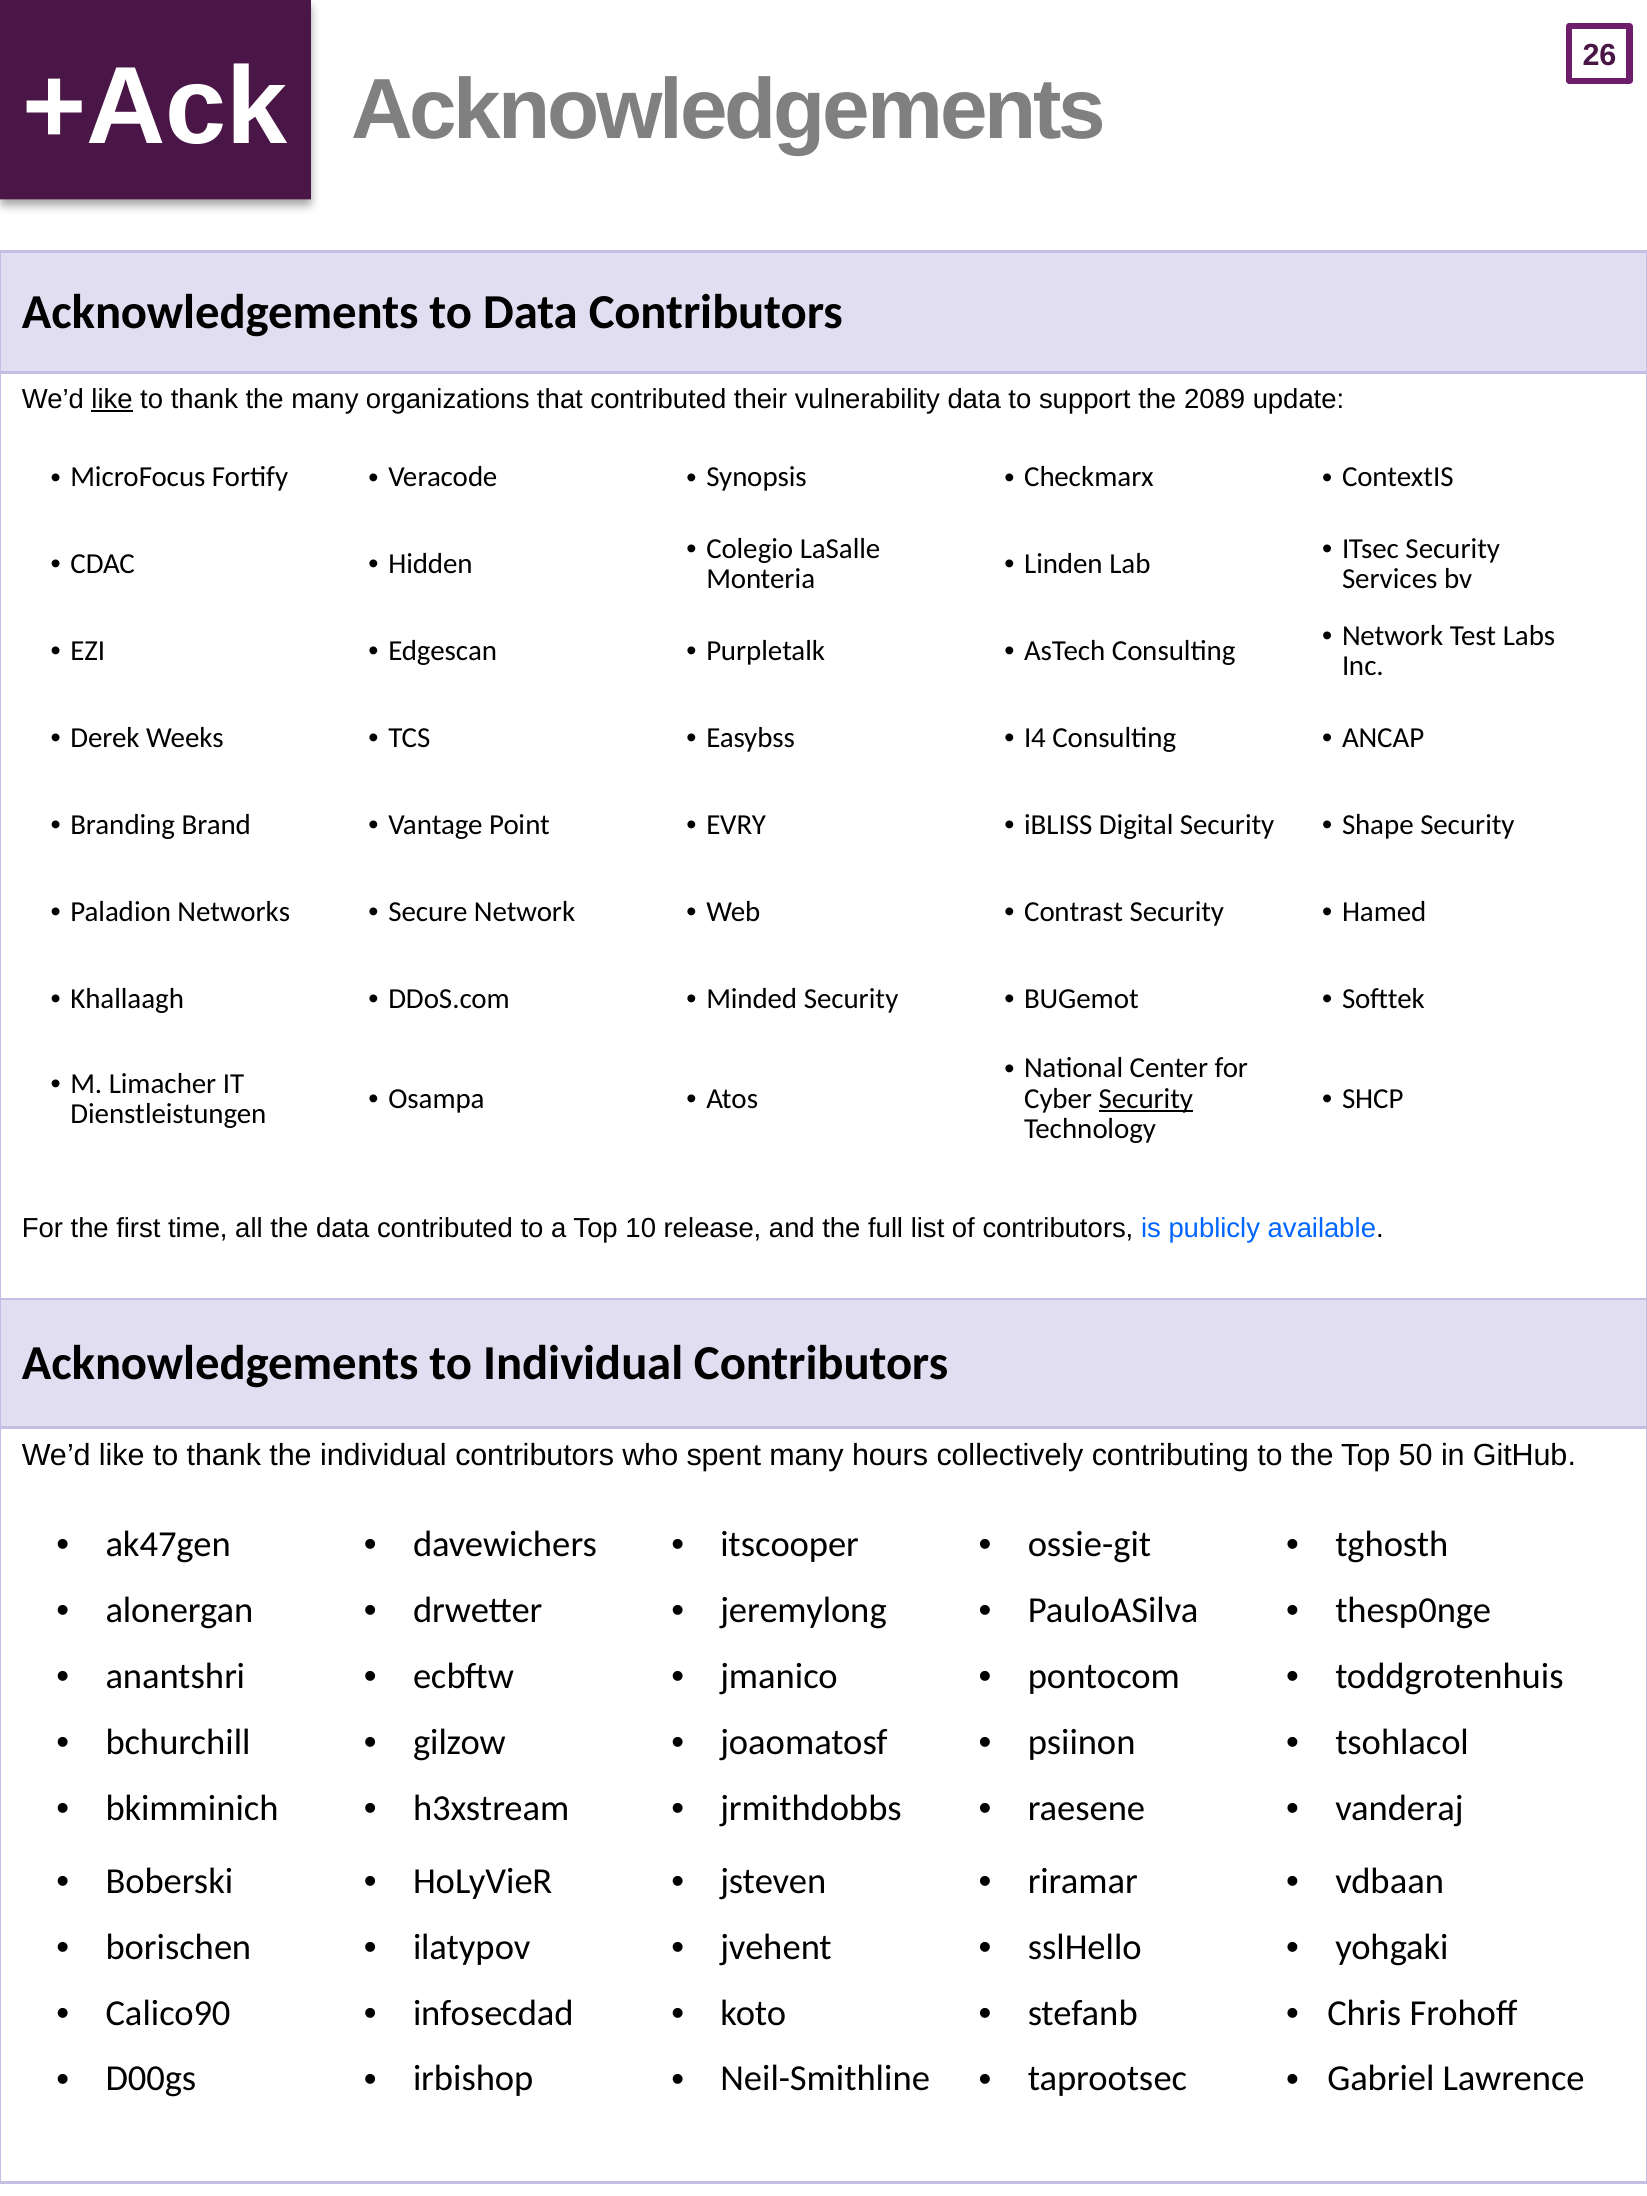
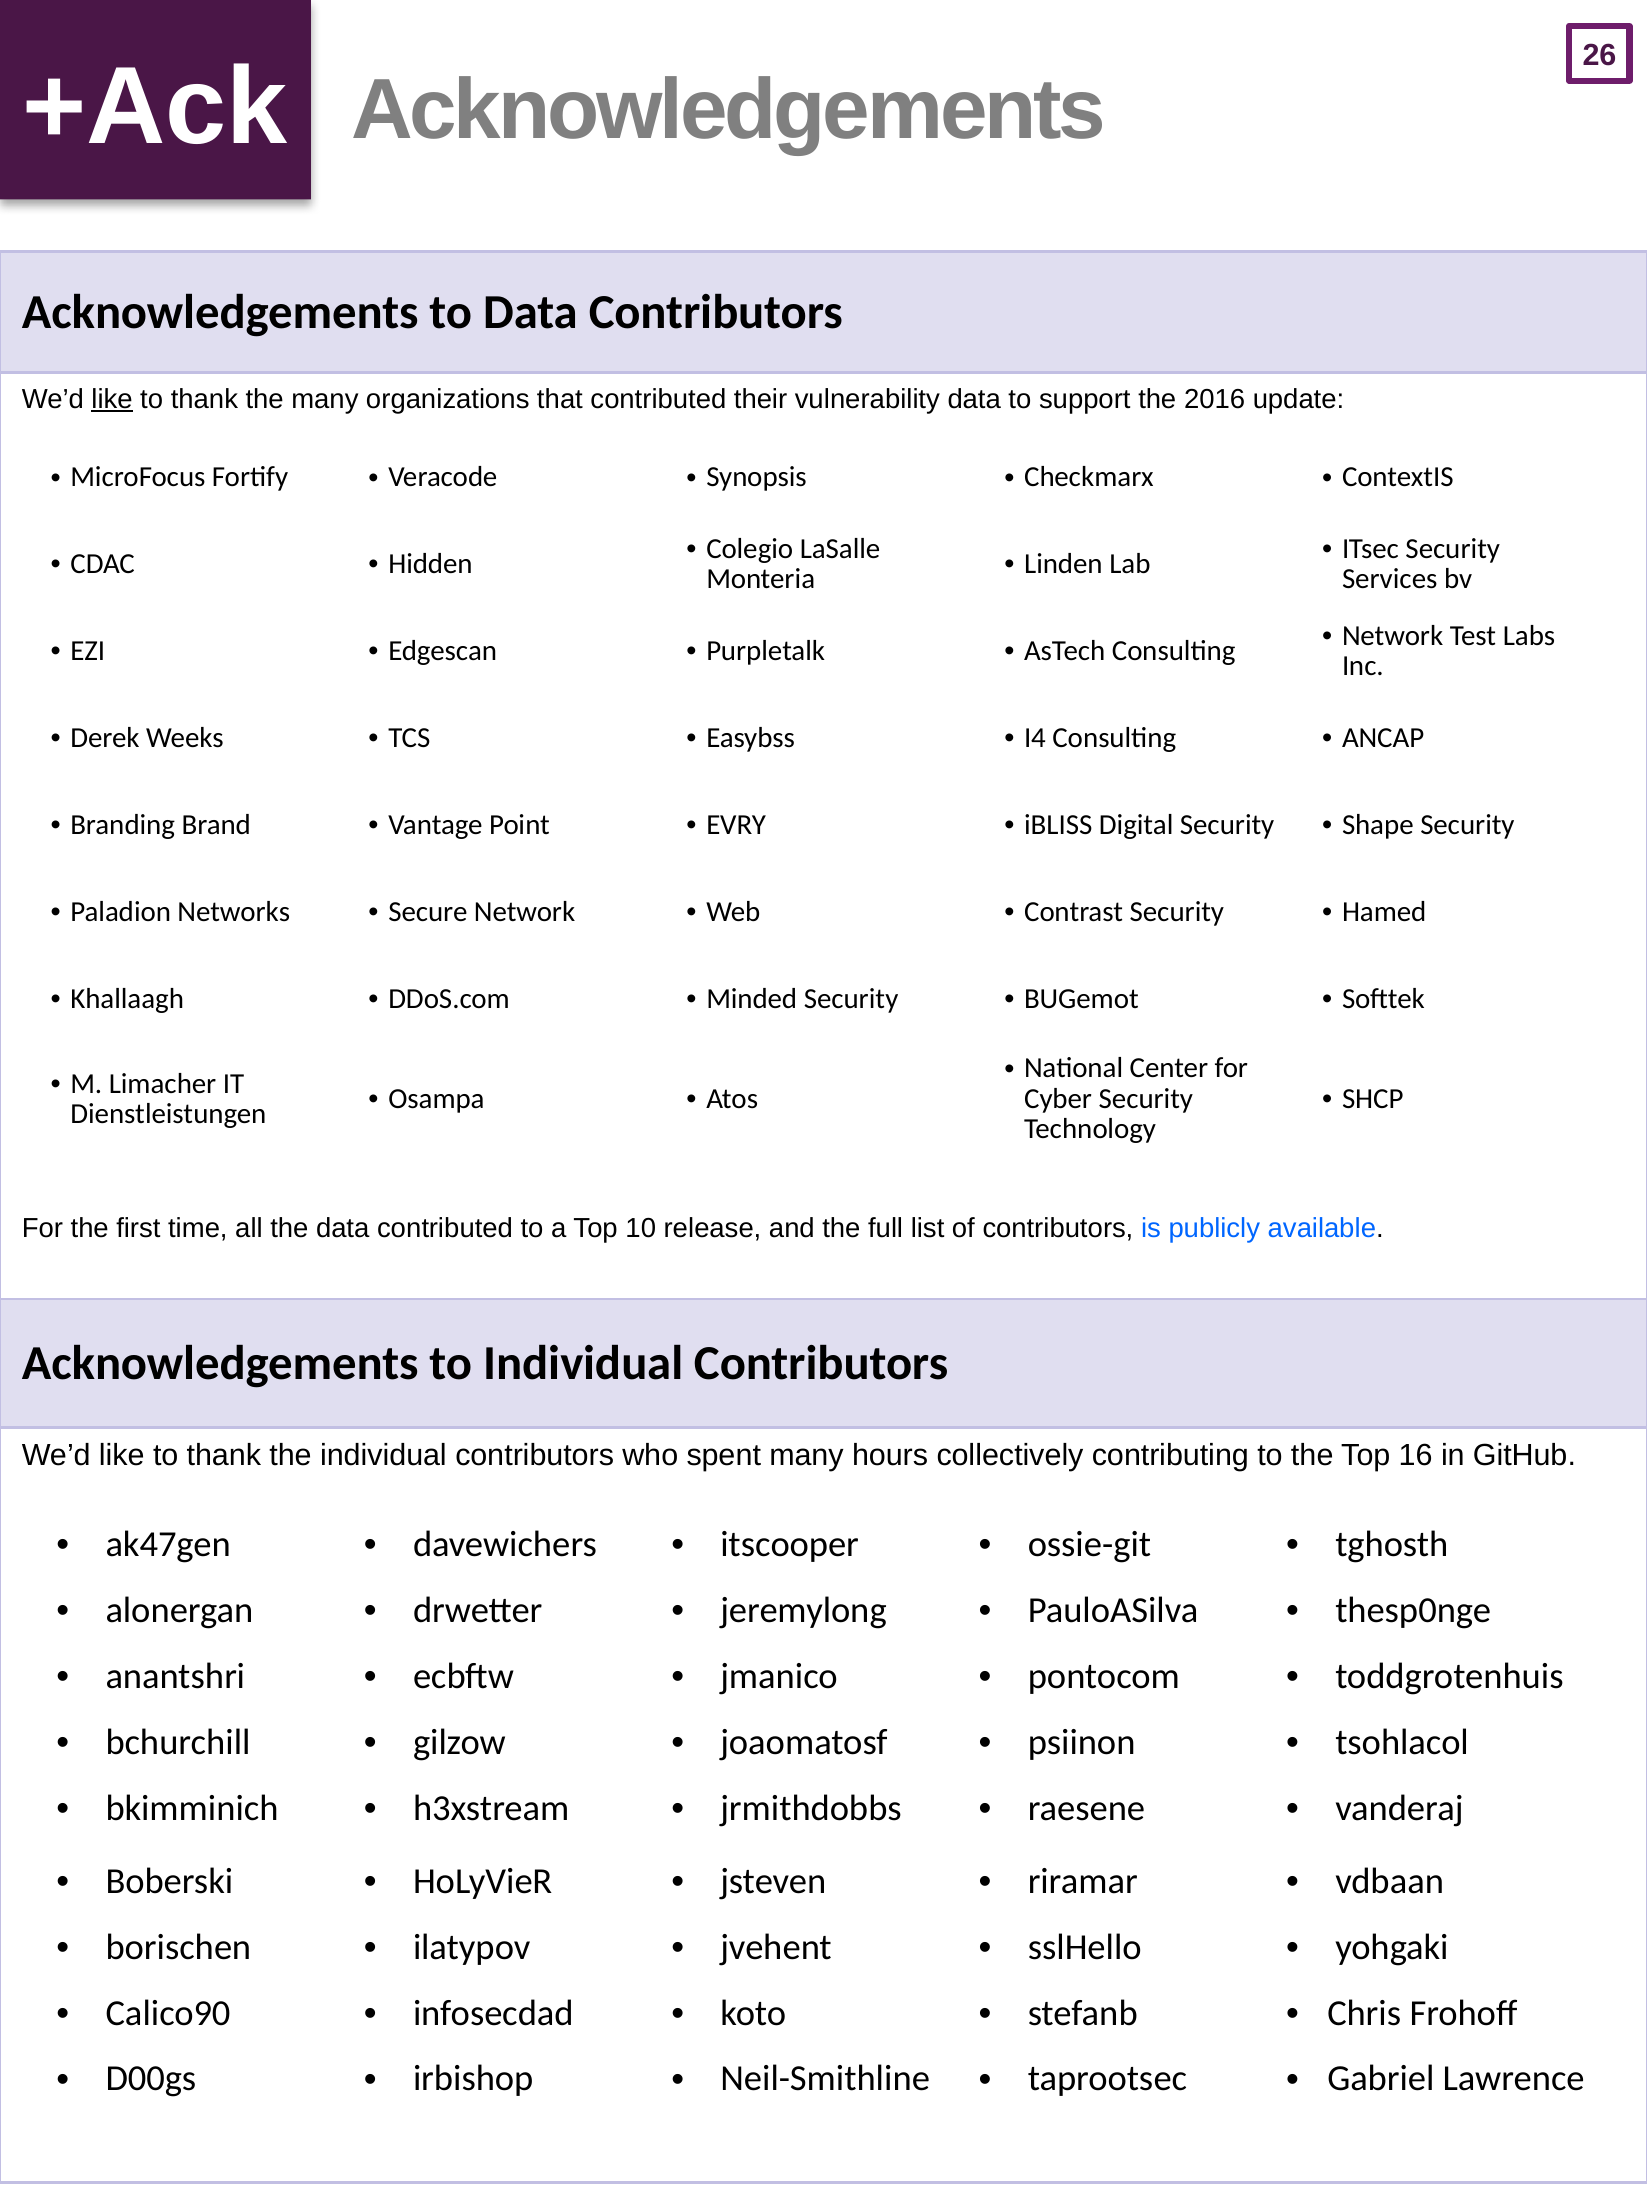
2089: 2089 -> 2016
Security at (1146, 1099) underline: present -> none
50: 50 -> 16
